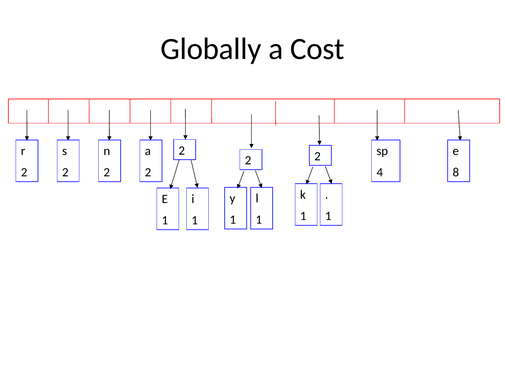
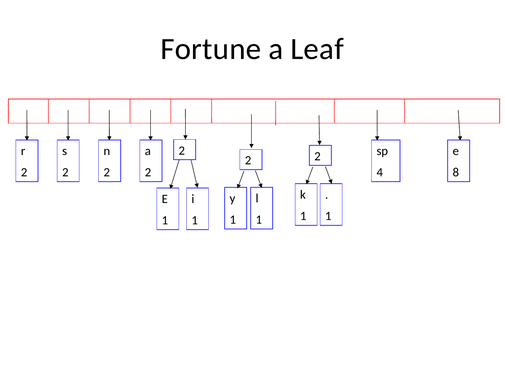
Globally: Globally -> Fortune
Cost: Cost -> Leaf
